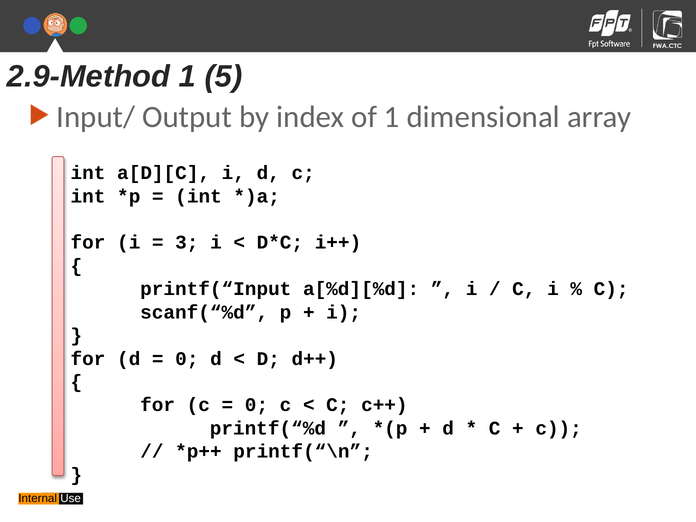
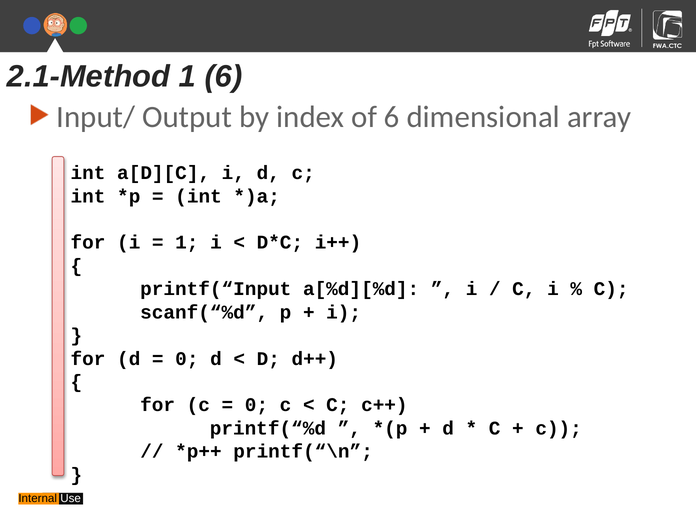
2.9-Method: 2.9-Method -> 2.1-Method
1 5: 5 -> 6
of 1: 1 -> 6
3 at (187, 243): 3 -> 1
